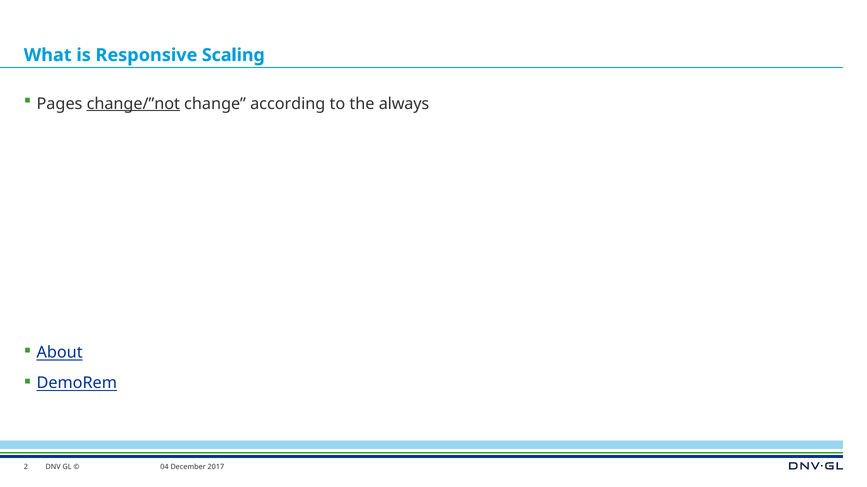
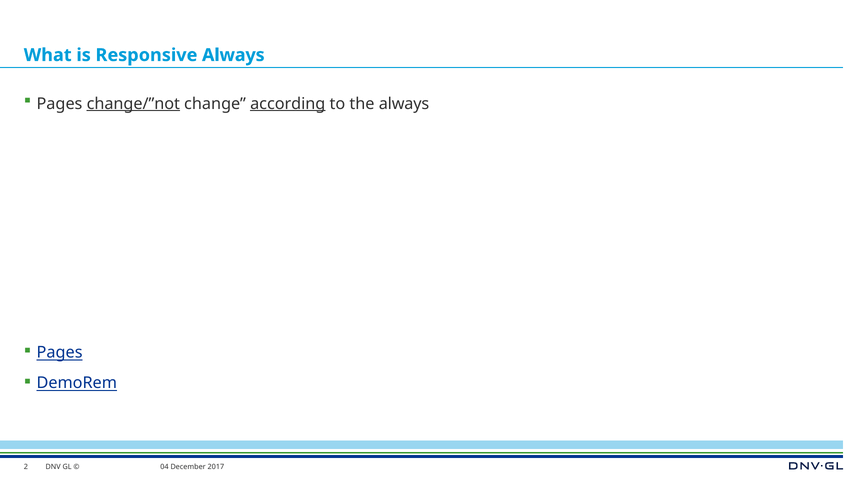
Responsive Scaling: Scaling -> Always
according underline: none -> present
About at (60, 353): About -> Pages
